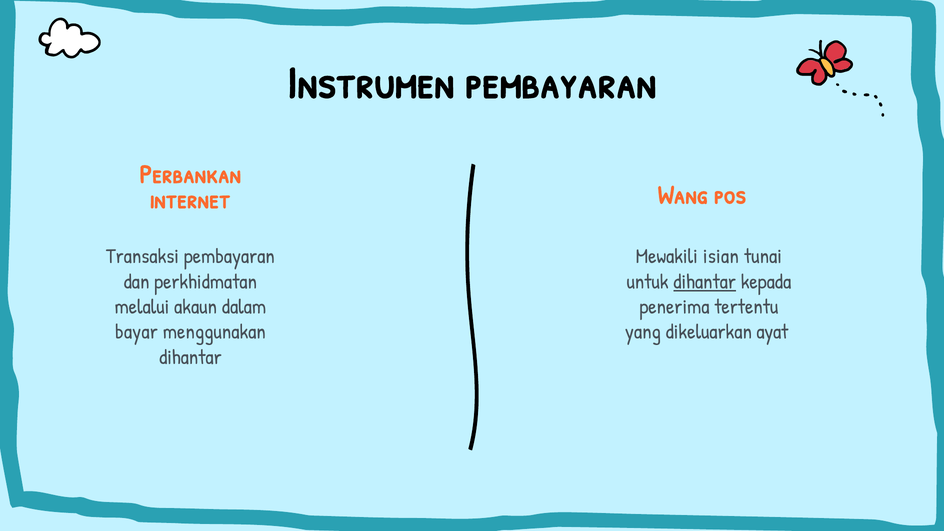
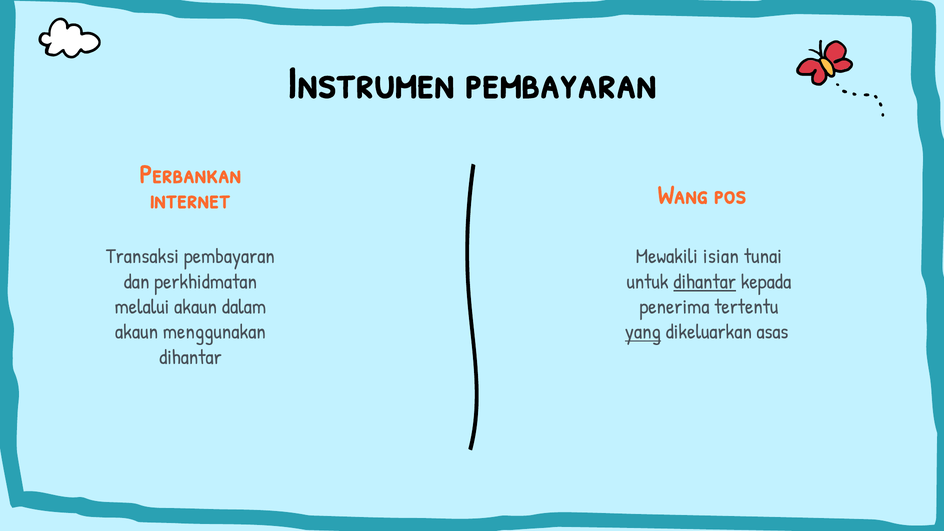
bayar at (136, 332): bayar -> akaun
yang underline: none -> present
ayat: ayat -> asas
